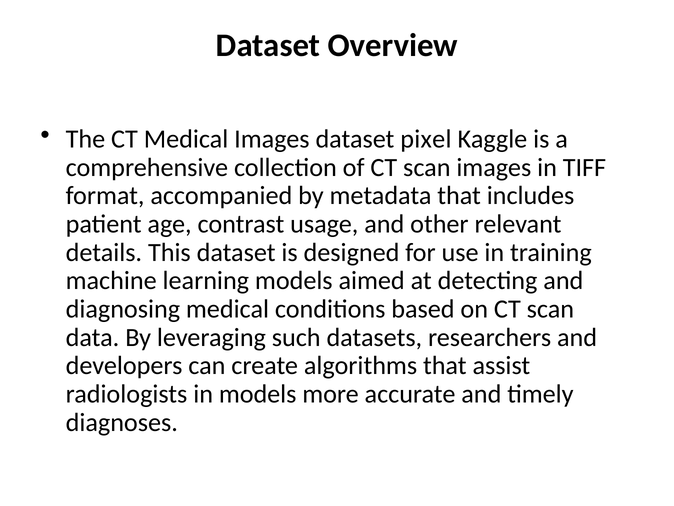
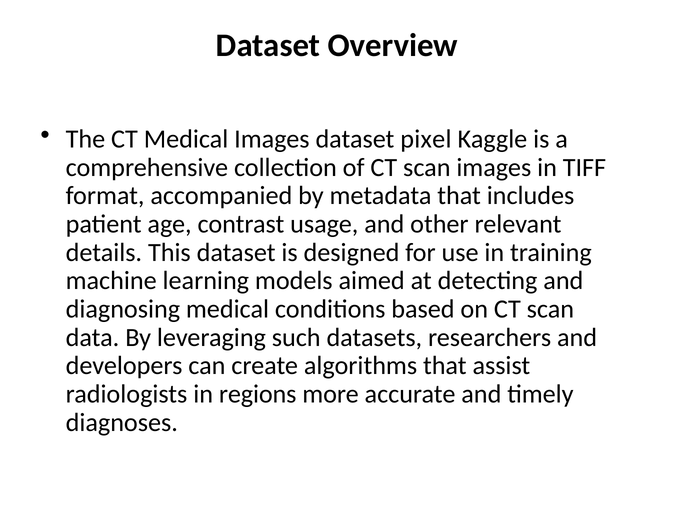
in models: models -> regions
